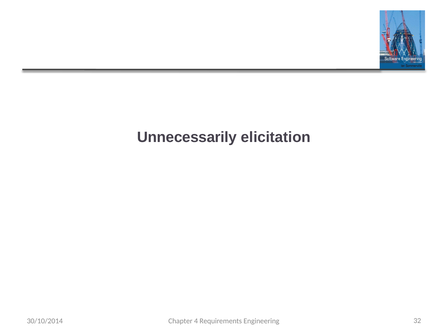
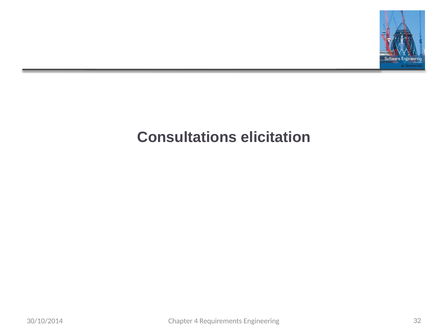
Unnecessarily: Unnecessarily -> Consultations
